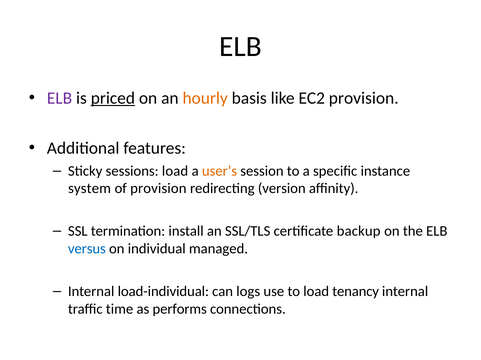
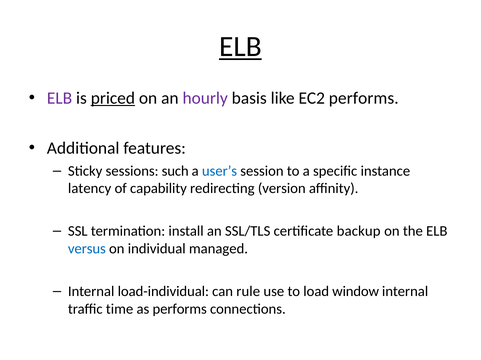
ELB at (240, 47) underline: none -> present
hourly colour: orange -> purple
EC2 provision: provision -> performs
sessions load: load -> such
user’s colour: orange -> blue
system: system -> latency
of provision: provision -> capability
logs: logs -> rule
tenancy: tenancy -> window
